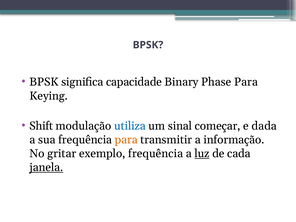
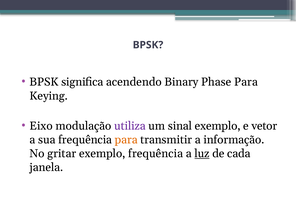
capacidade: capacidade -> acendendo
Shift: Shift -> Eixo
utiliza colour: blue -> purple
sinal começar: começar -> exemplo
dada: dada -> vetor
janela underline: present -> none
